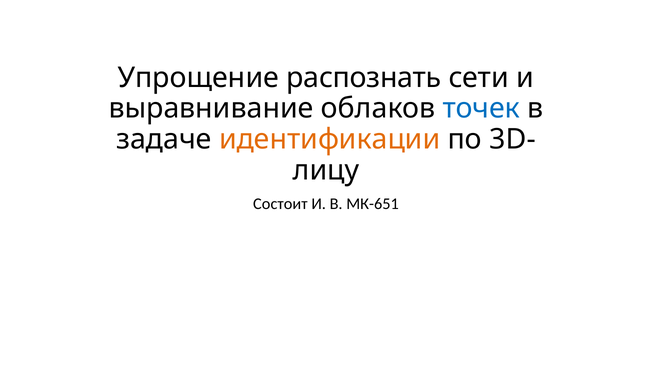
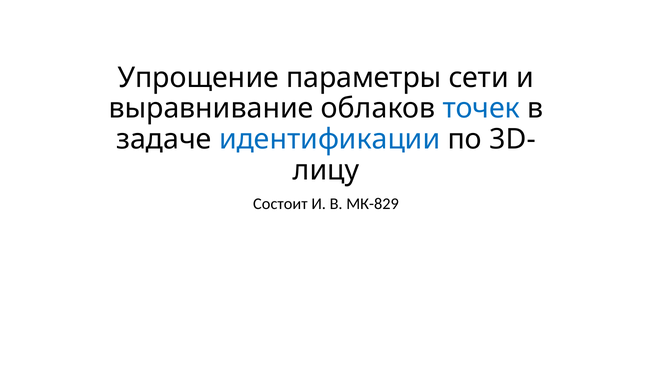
распознать: распознать -> параметры
идентификации colour: orange -> blue
МК-651: МК-651 -> МК-829
